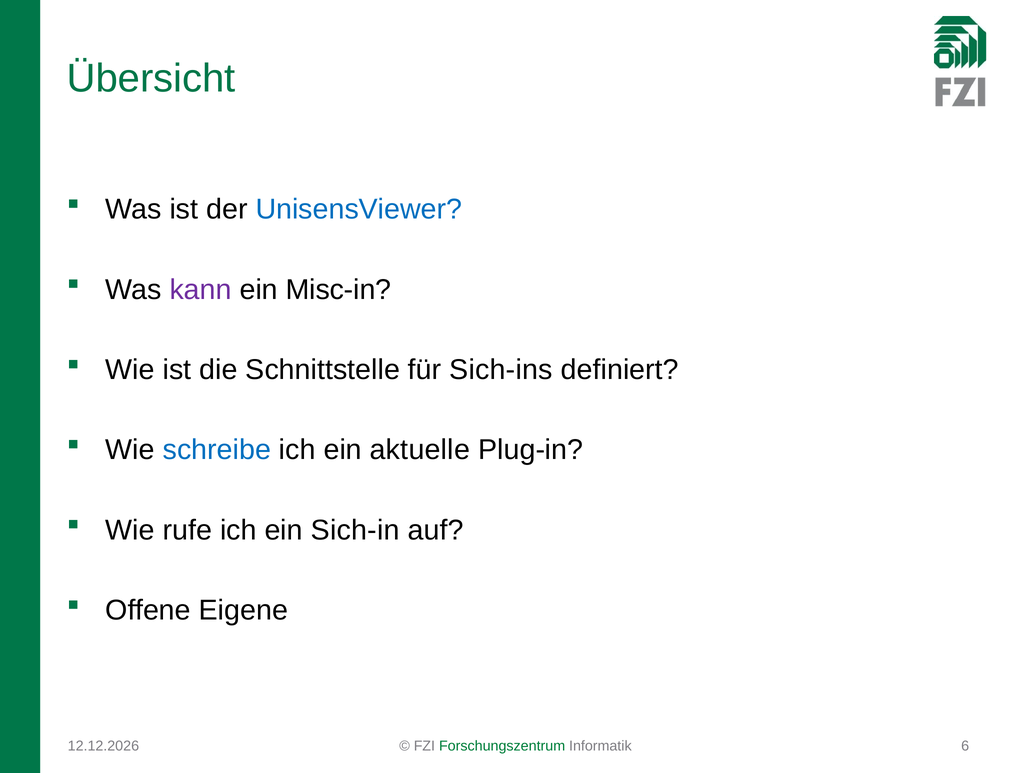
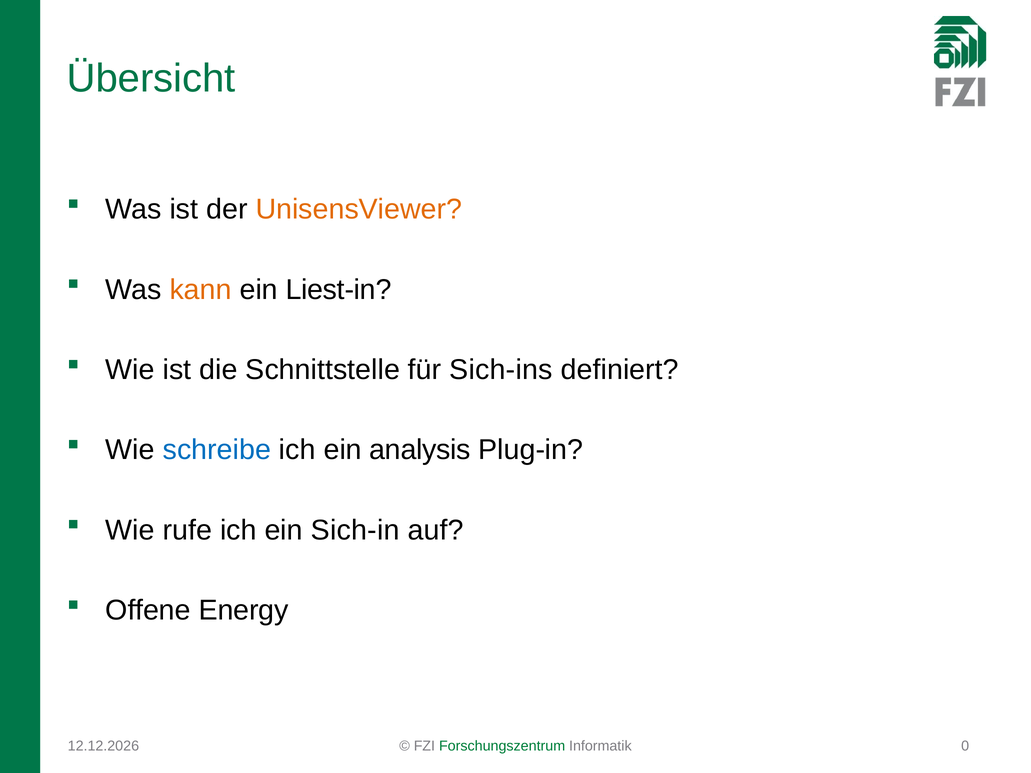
UnisensViewer colour: blue -> orange
kann colour: purple -> orange
Misc-in: Misc-in -> Liest-in
aktuelle: aktuelle -> analysis
Eigene: Eigene -> Energy
6: 6 -> 0
